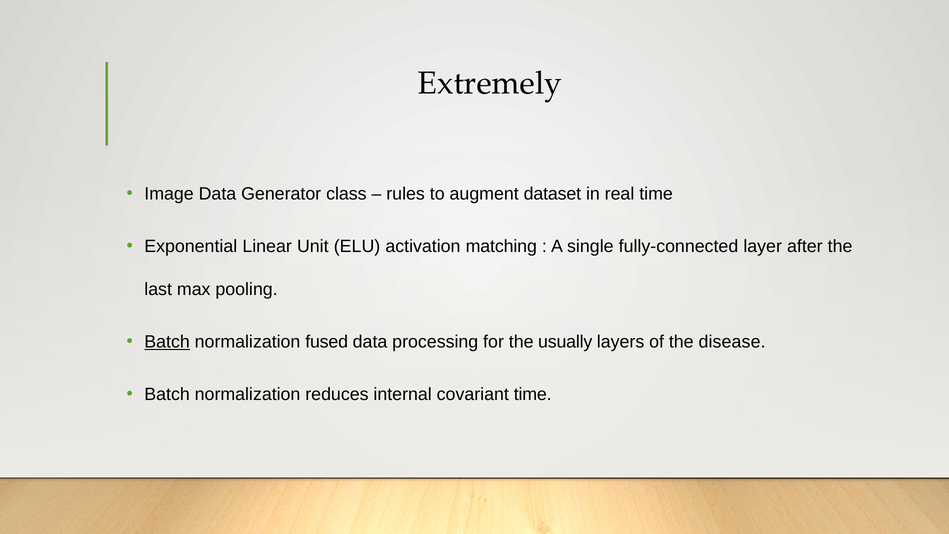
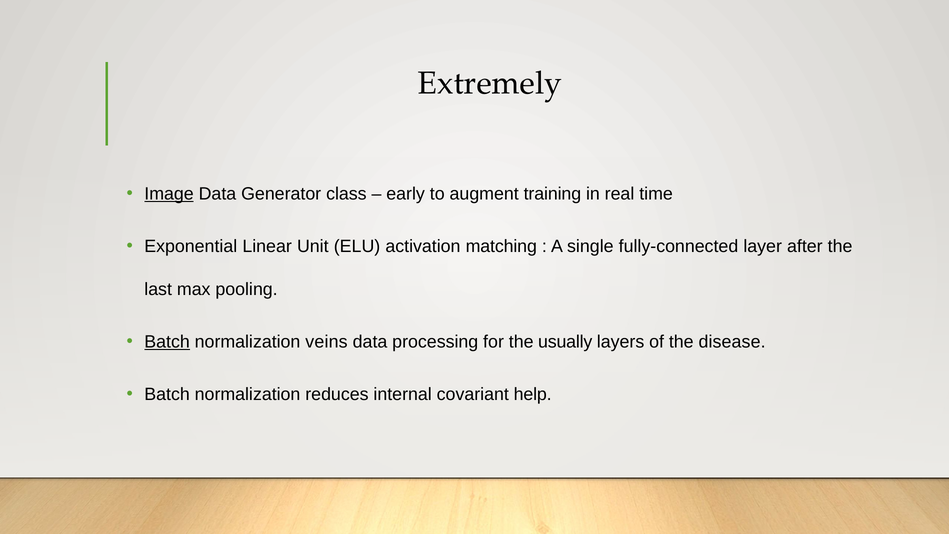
Image underline: none -> present
rules: rules -> early
dataset: dataset -> training
fused: fused -> veins
covariant time: time -> help
